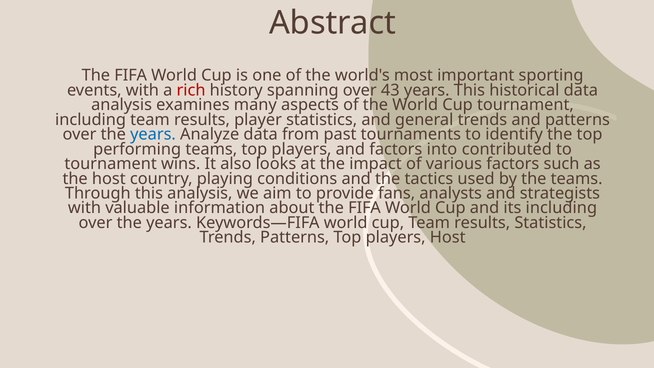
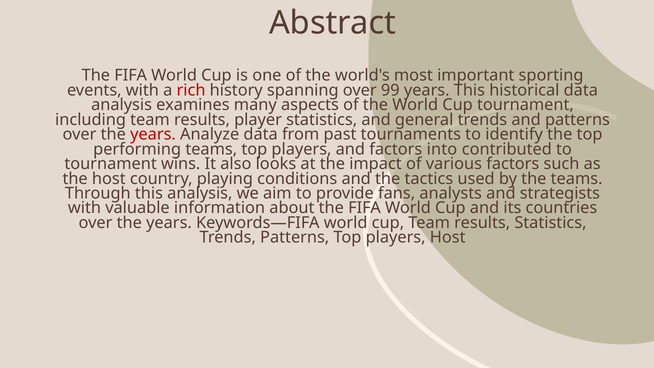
43: 43 -> 99
years at (153, 134) colour: blue -> red
its including: including -> countries
